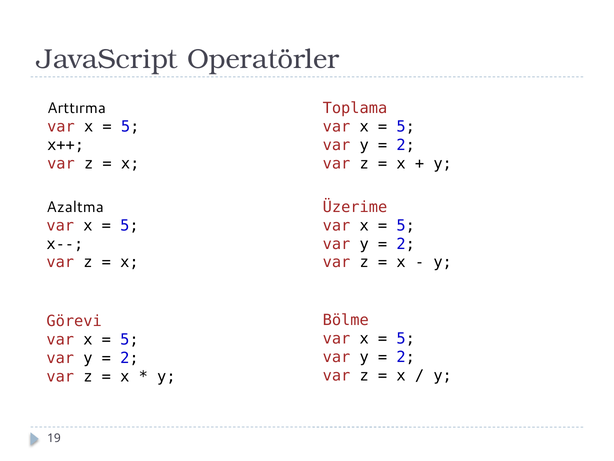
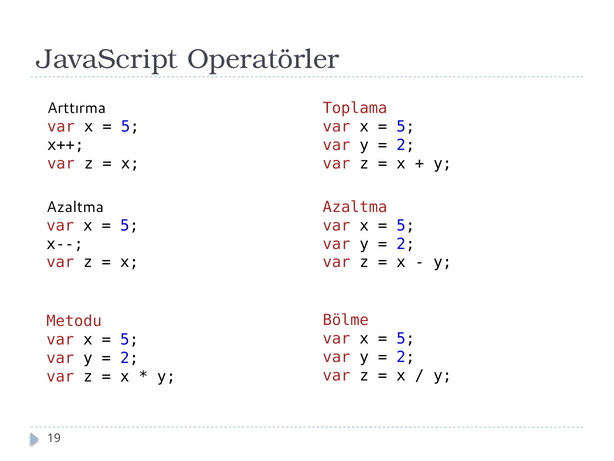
Üzerime at (355, 207): Üzerime -> Azaltma
Görevi: Görevi -> Metodu
